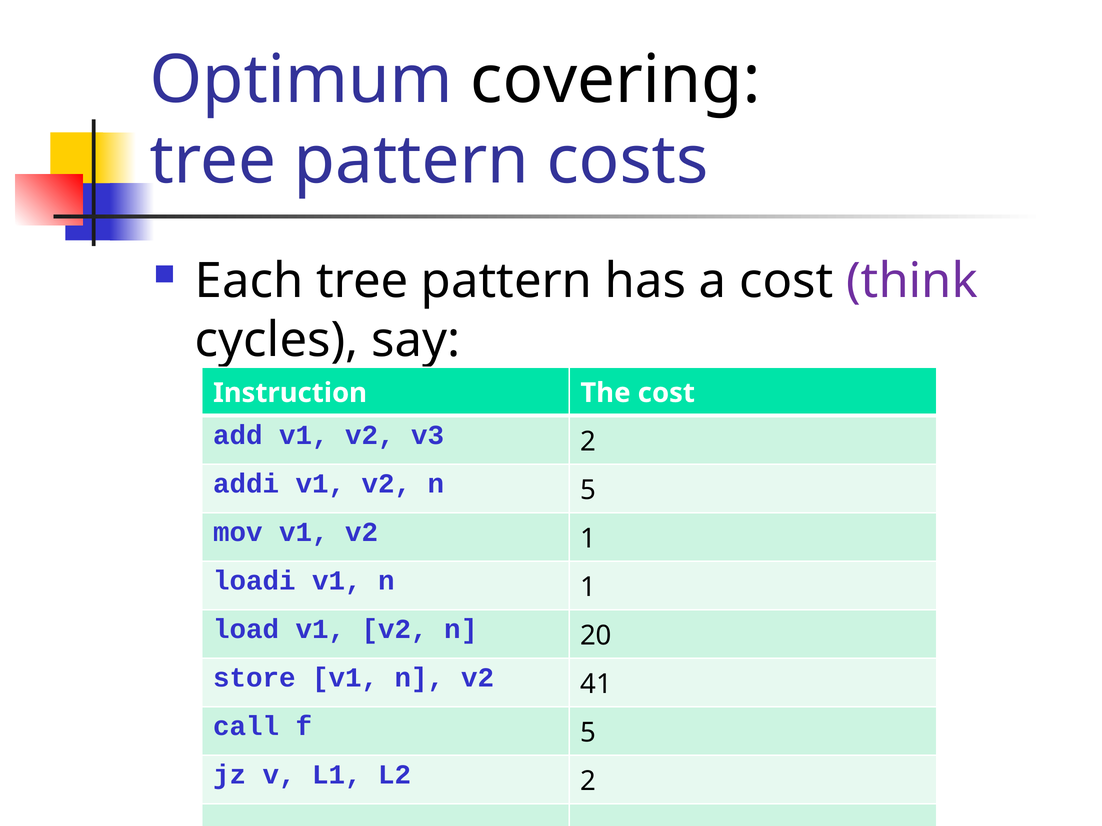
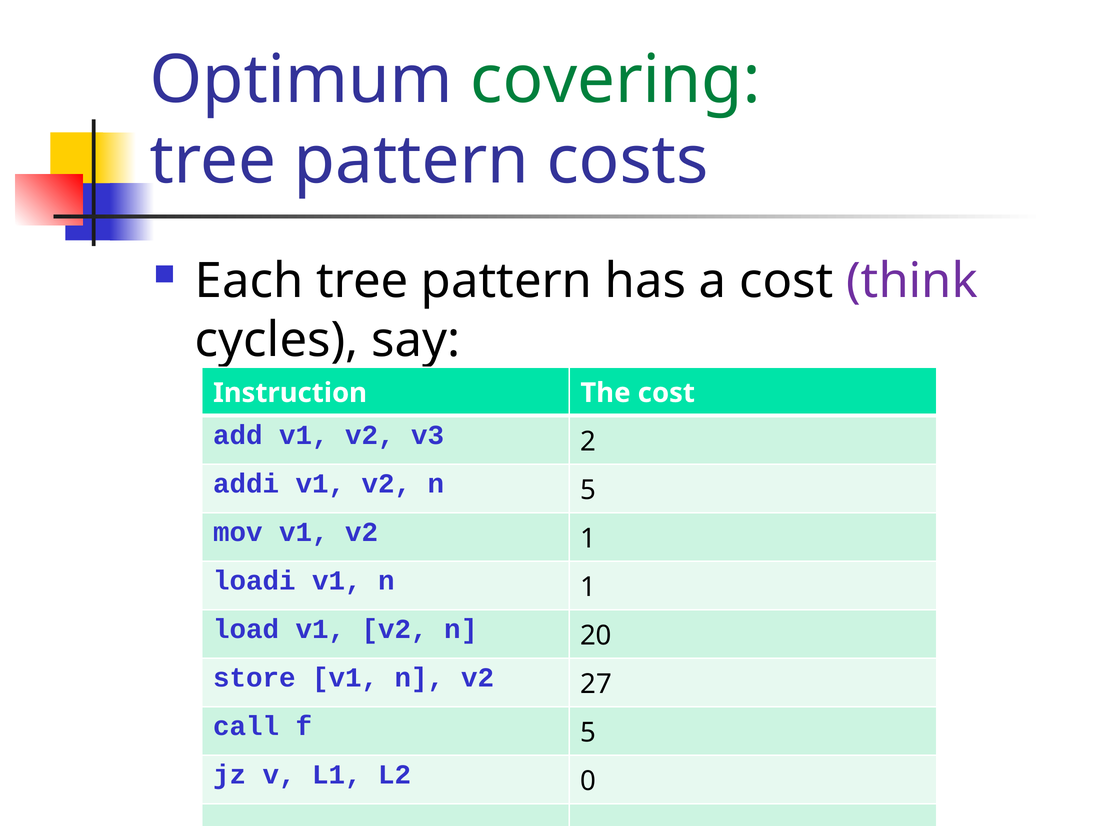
covering colour: black -> green
41: 41 -> 27
L2 2: 2 -> 0
